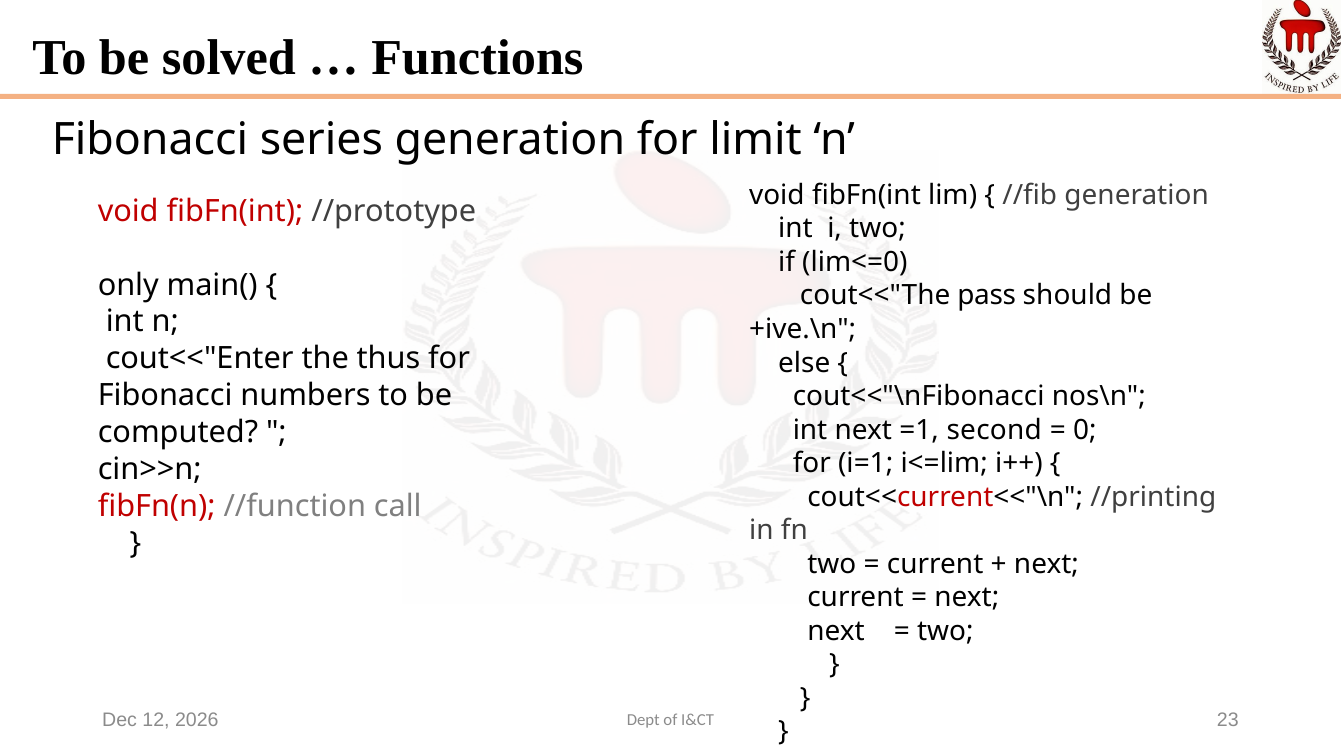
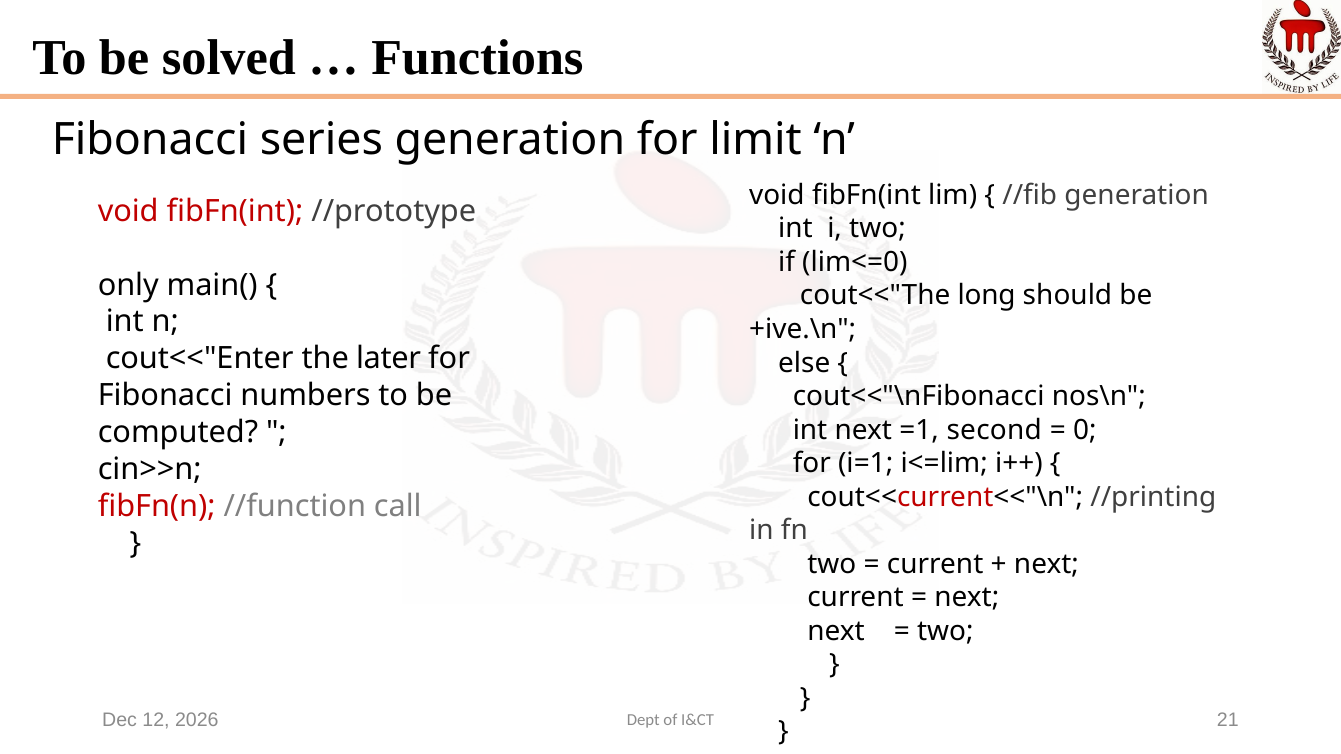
pass: pass -> long
thus: thus -> later
23: 23 -> 21
